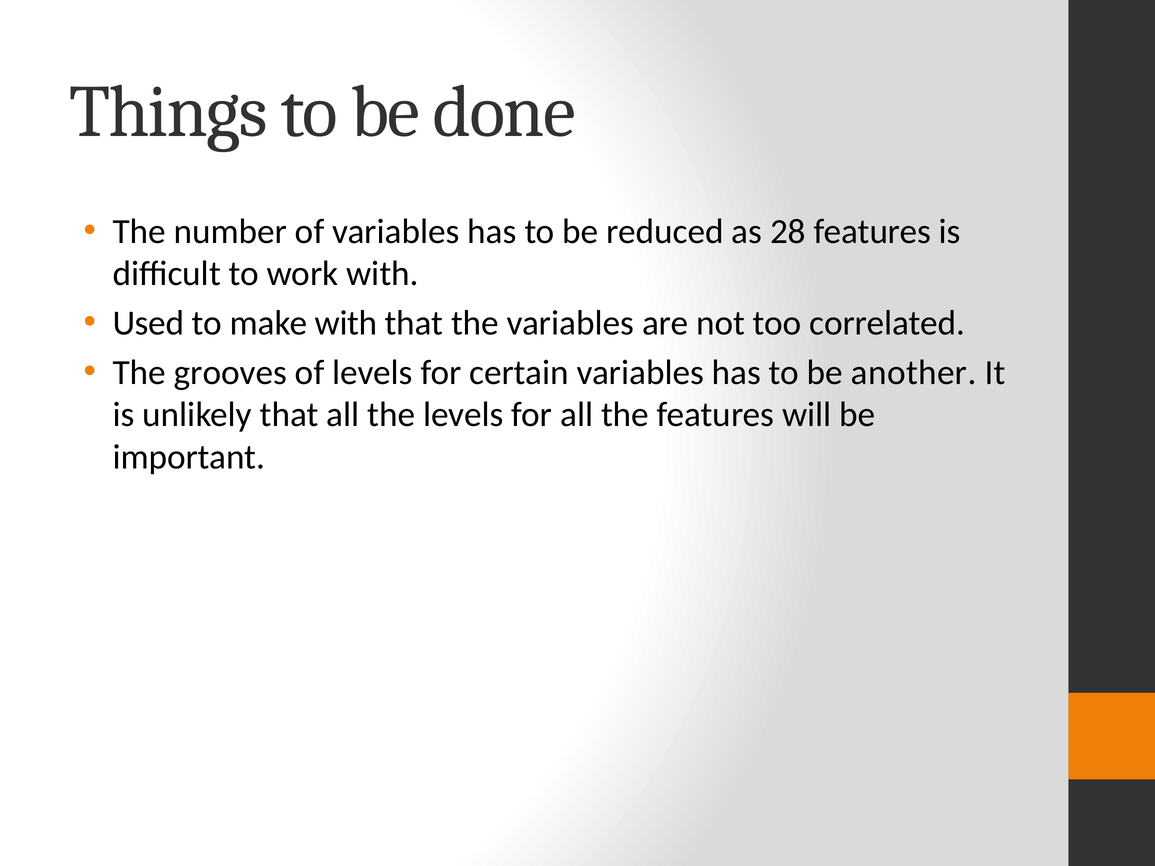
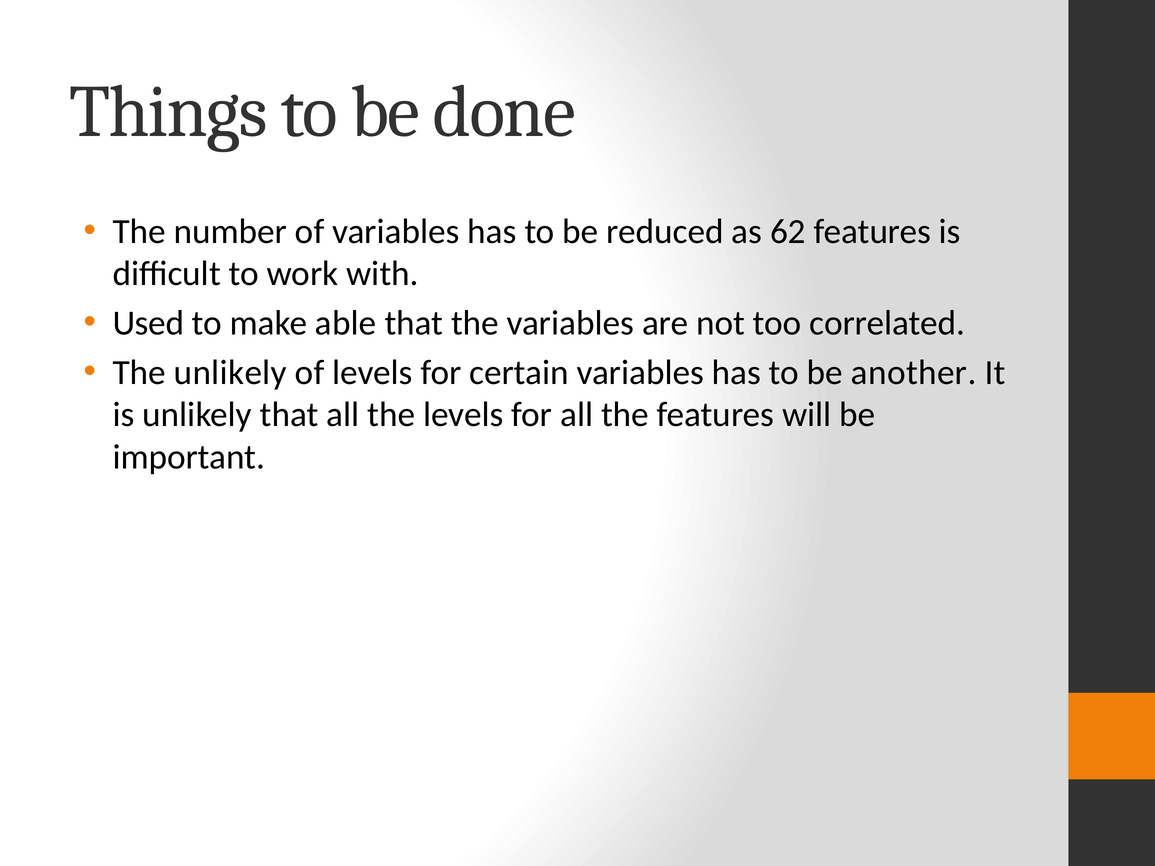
28: 28 -> 62
make with: with -> able
The grooves: grooves -> unlikely
